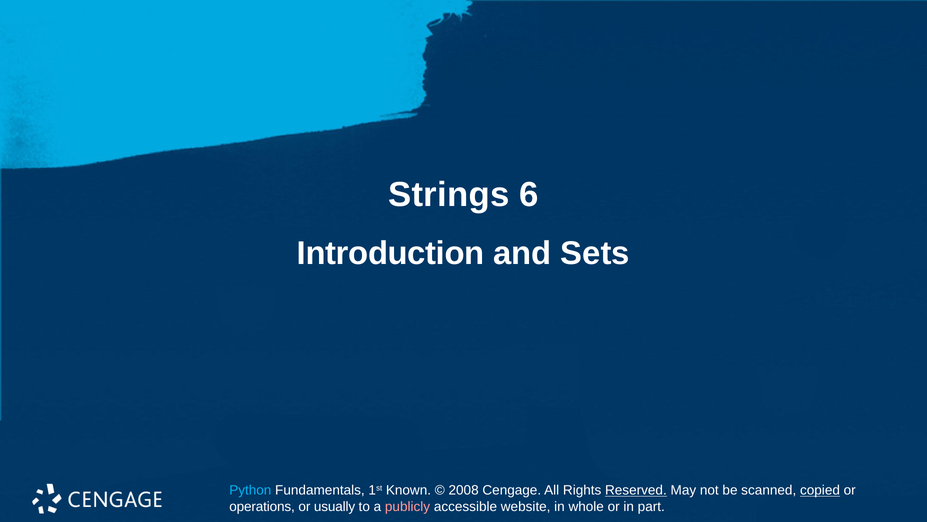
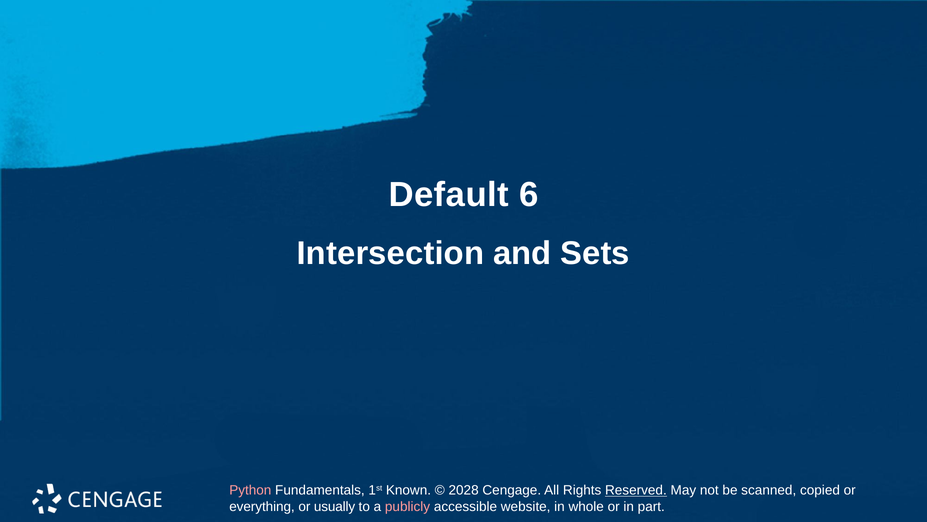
Strings: Strings -> Default
Introduction: Introduction -> Intersection
Python colour: light blue -> pink
2008: 2008 -> 2028
copied underline: present -> none
operations: operations -> everything
